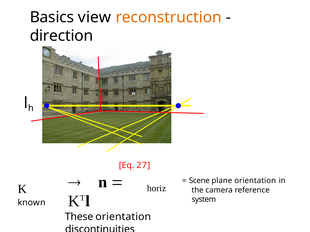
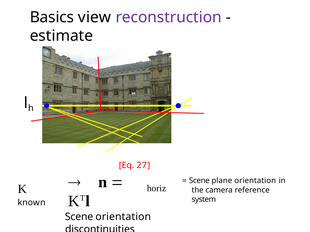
reconstruction colour: orange -> purple
direction: direction -> estimate
These at (79, 217): These -> Scene
